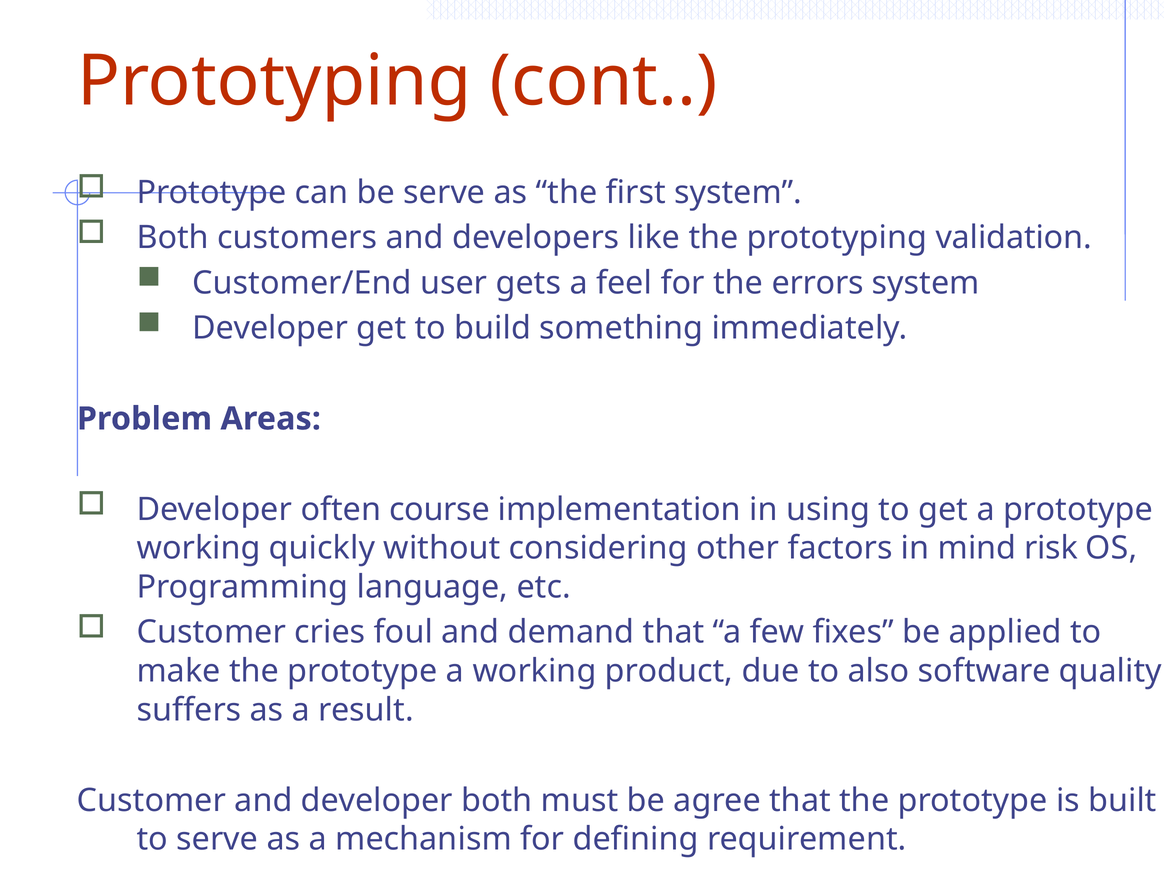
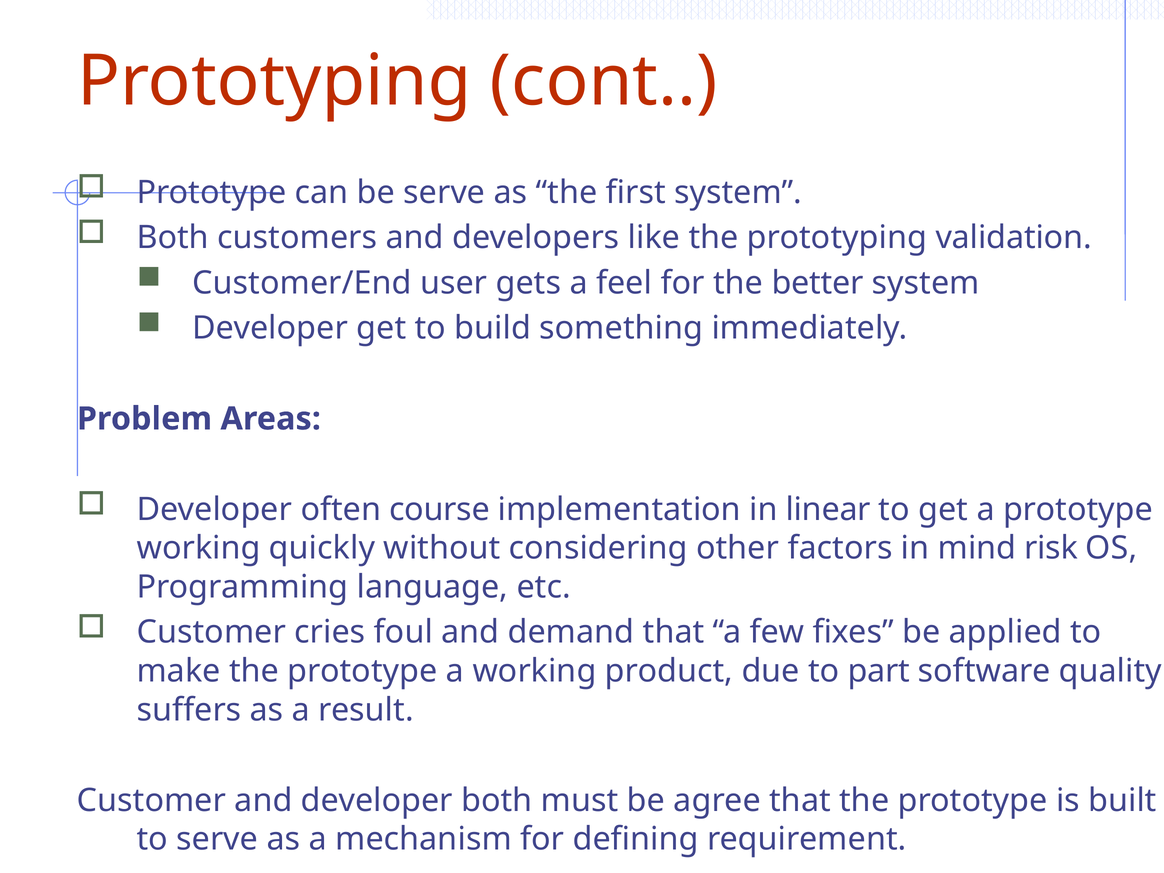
errors: errors -> better
using: using -> linear
also: also -> part
